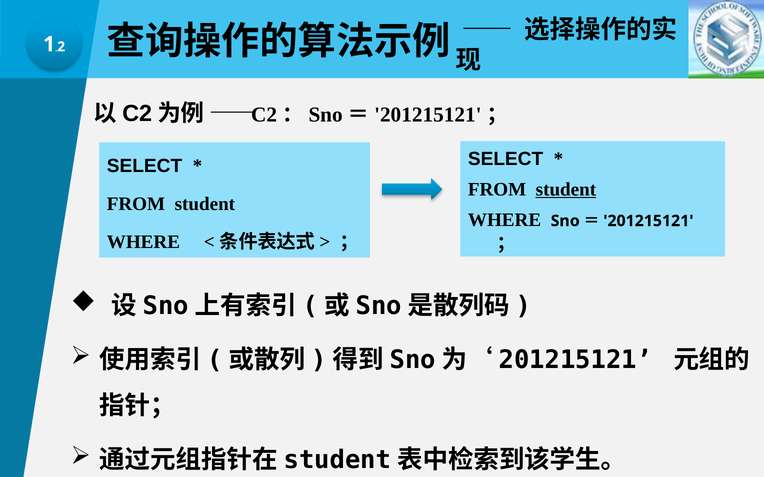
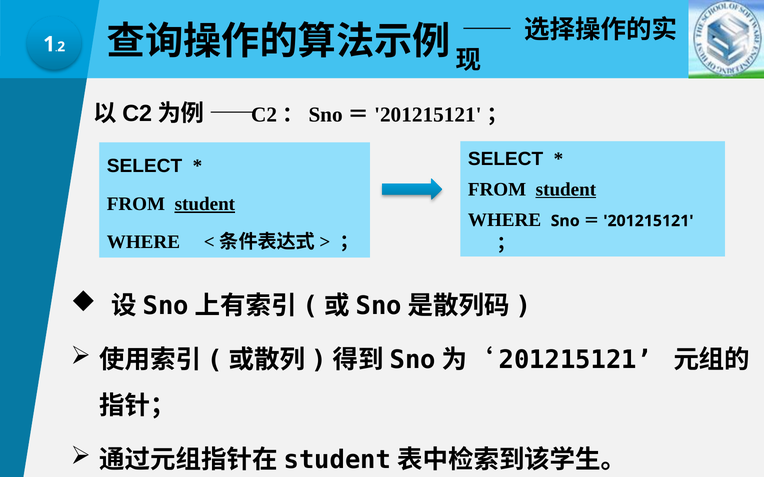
student at (205, 204) underline: none -> present
